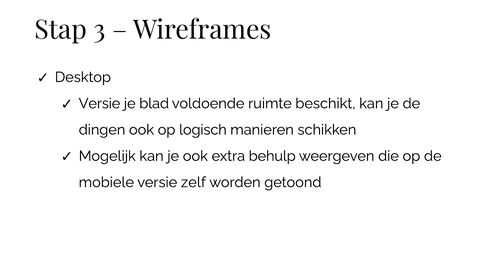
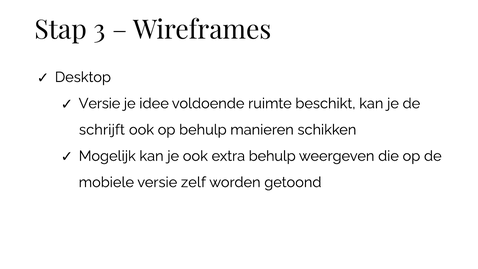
blad: blad -> idee
dingen: dingen -> schrijft
op logisch: logisch -> behulp
